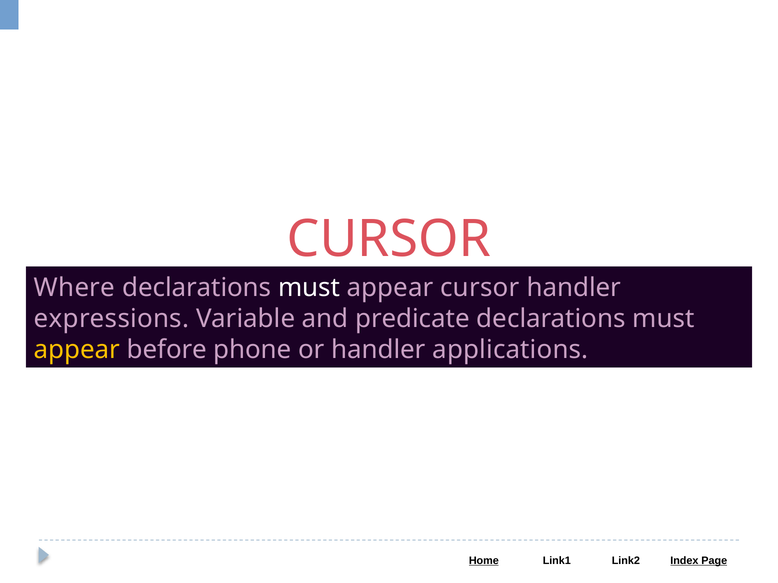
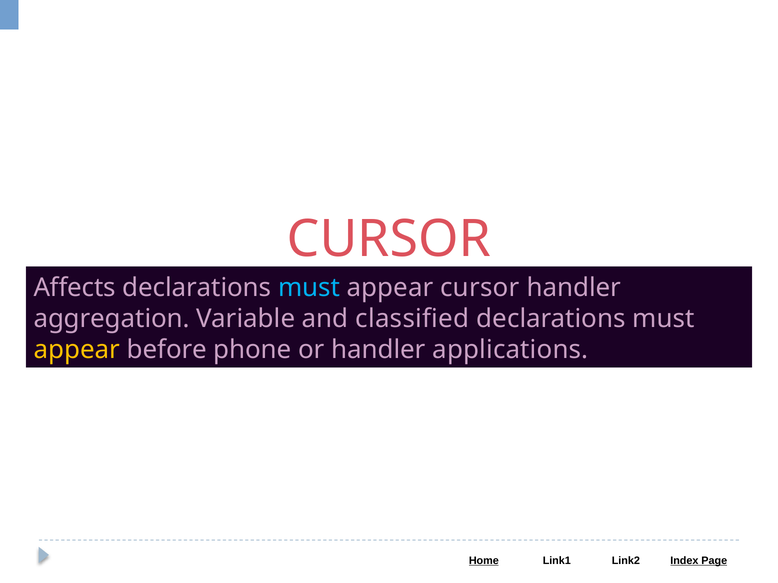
Where: Where -> Affects
must at (309, 288) colour: white -> light blue
expressions: expressions -> aggregation
predicate: predicate -> classified
